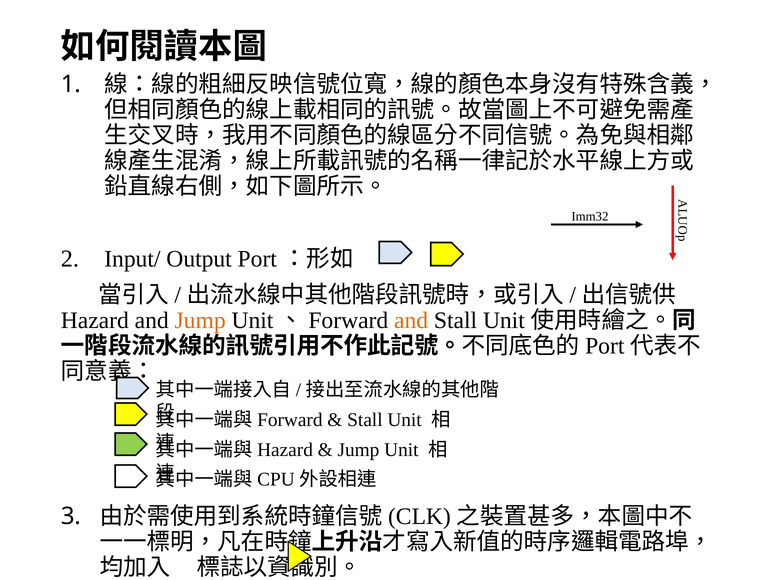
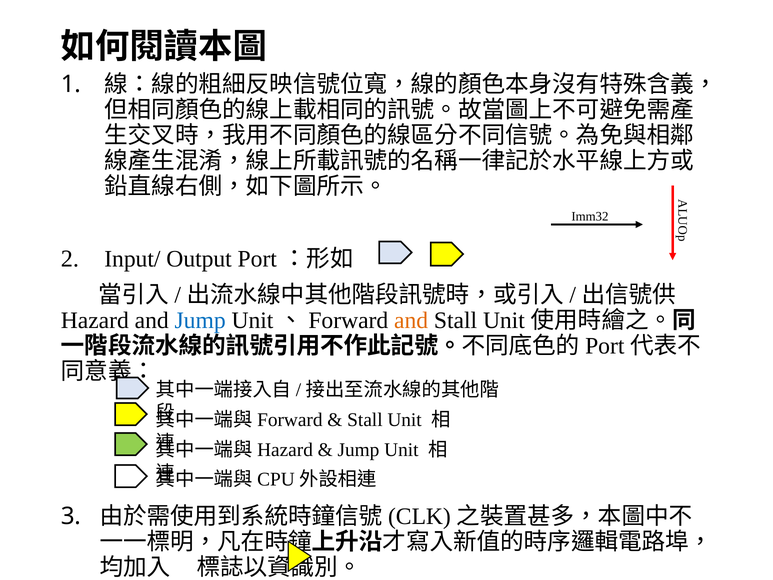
Jump at (200, 321) colour: orange -> blue
